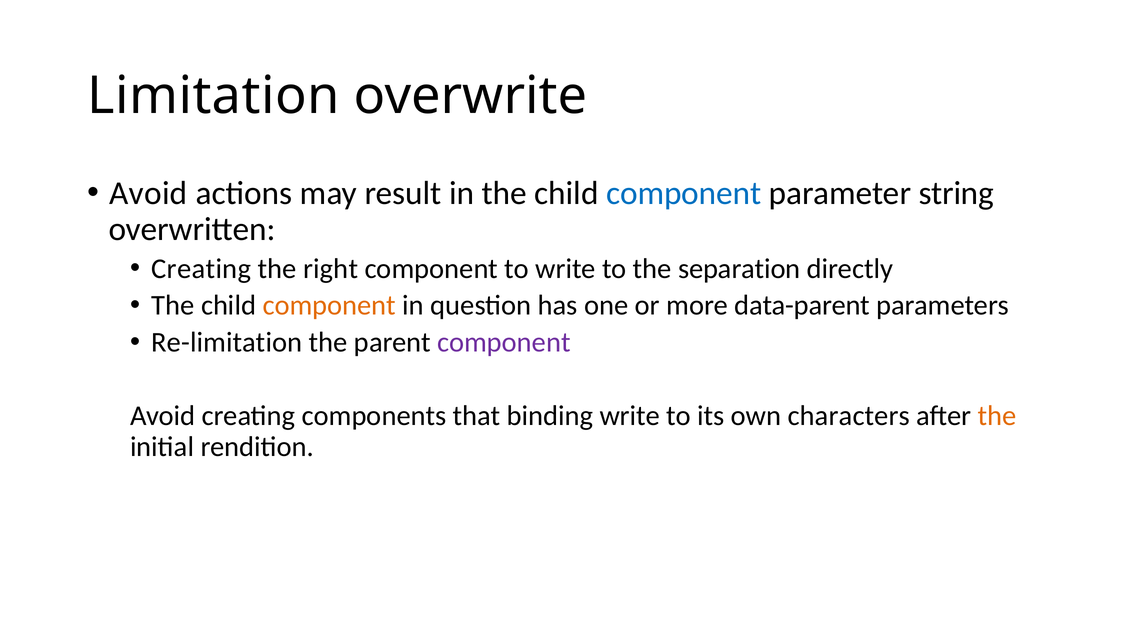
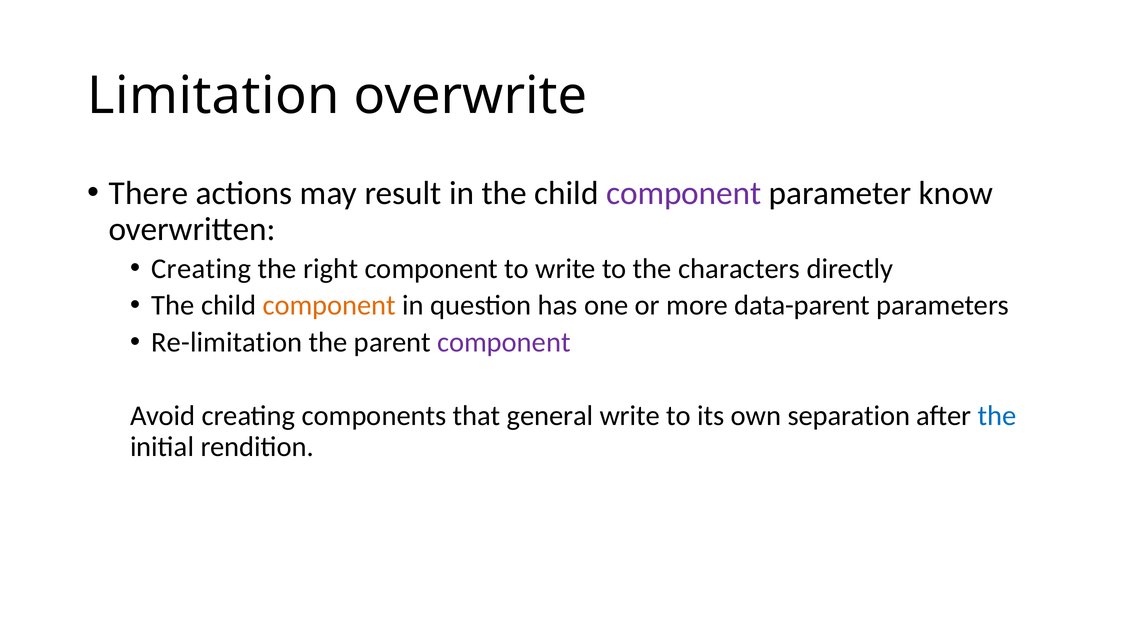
Avoid at (148, 193): Avoid -> There
component at (684, 193) colour: blue -> purple
string: string -> know
separation: separation -> characters
binding: binding -> general
characters: characters -> separation
the at (997, 416) colour: orange -> blue
